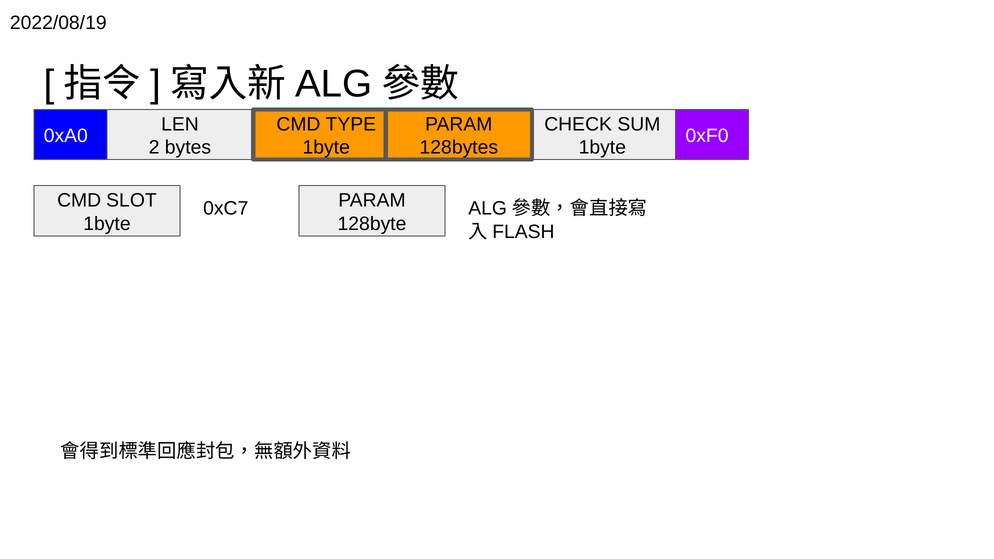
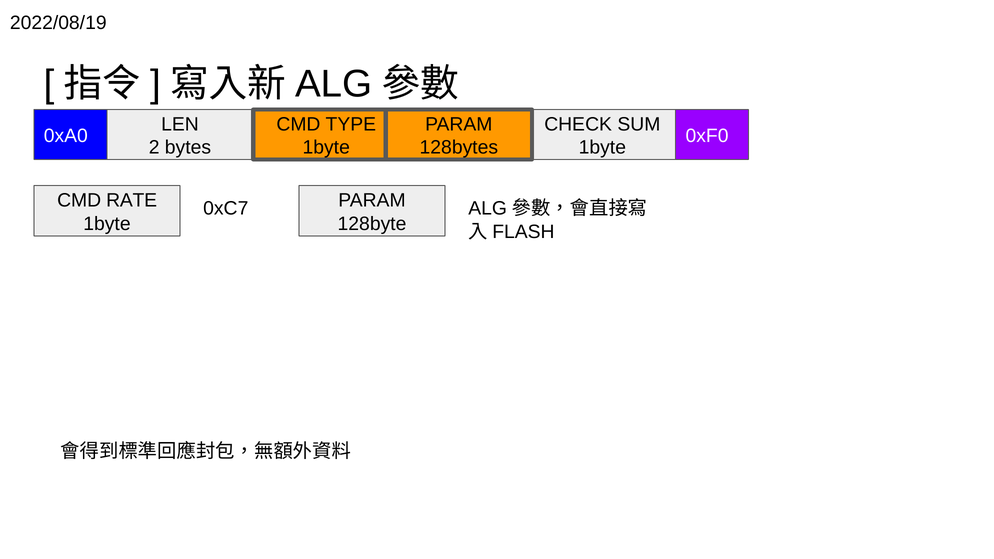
SLOT: SLOT -> RATE
